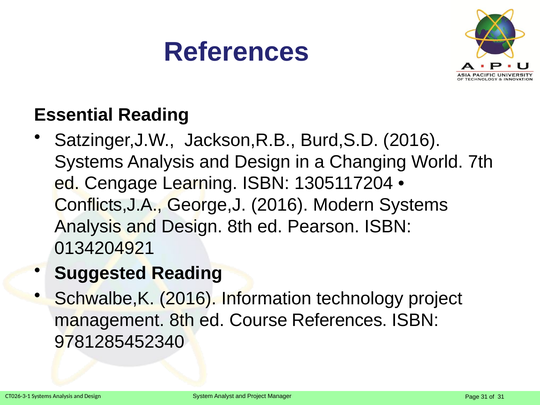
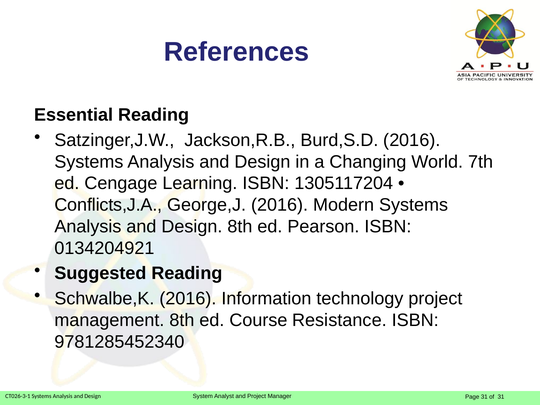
Course References: References -> Resistance
